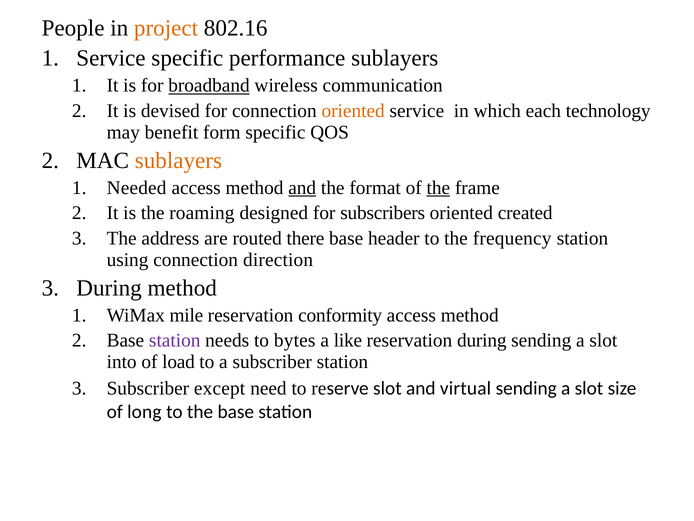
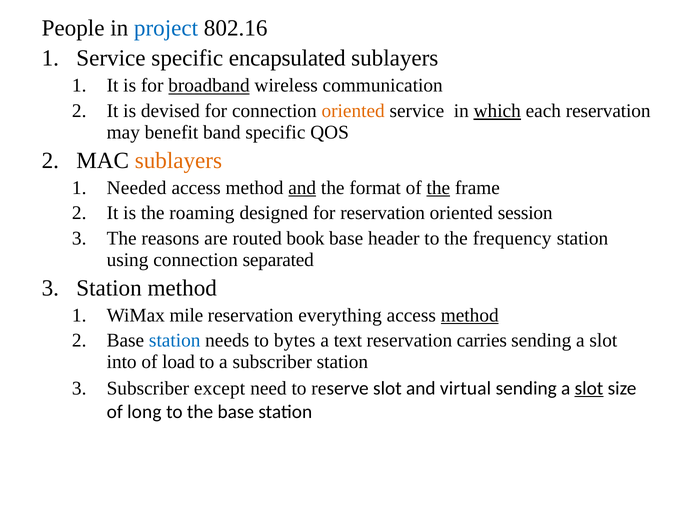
project colour: orange -> blue
performance: performance -> encapsulated
which underline: none -> present
each technology: technology -> reservation
form: form -> band
for subscribers: subscribers -> reservation
created: created -> session
address: address -> reasons
there: there -> book
direction: direction -> separated
During at (109, 288): During -> Station
conformity: conformity -> everything
method at (470, 315) underline: none -> present
station at (175, 340) colour: purple -> blue
like: like -> text
reservation during: during -> carries
slot at (589, 388) underline: none -> present
